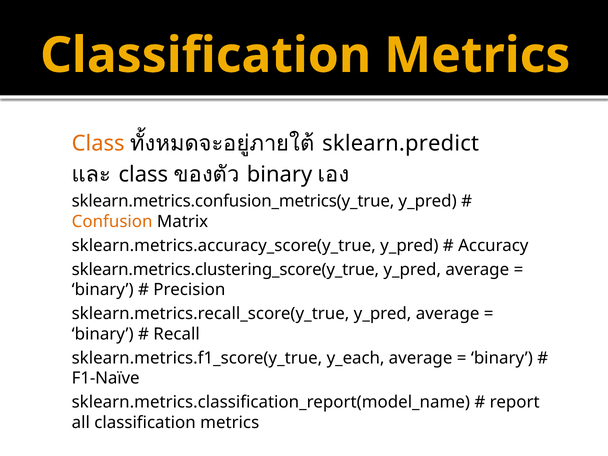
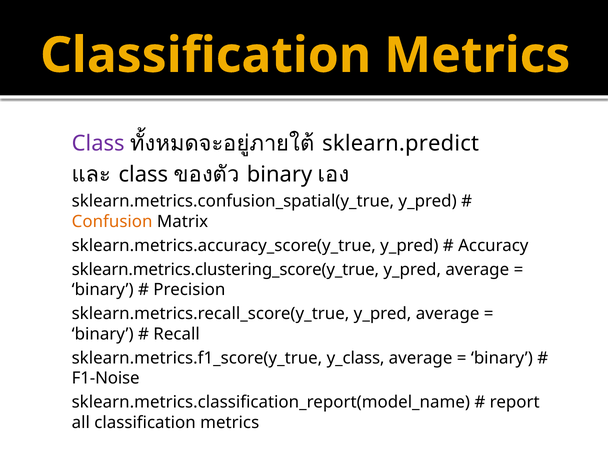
Class at (98, 144) colour: orange -> purple
sklearn.metrics.confusion_metrics(y_true: sklearn.metrics.confusion_metrics(y_true -> sklearn.metrics.confusion_spatial(y_true
y_each: y_each -> y_class
F1-Naïve: F1-Naïve -> F1-Noise
